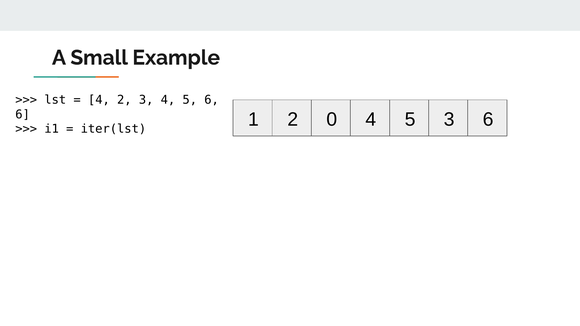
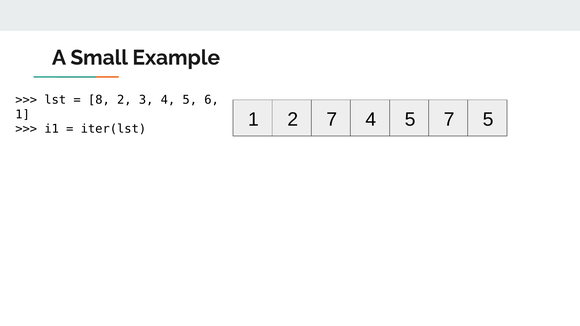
4 at (99, 100): 4 -> 8
6 at (23, 114): 6 -> 1
2 0: 0 -> 7
5 3: 3 -> 7
iter(lst 6: 6 -> 5
